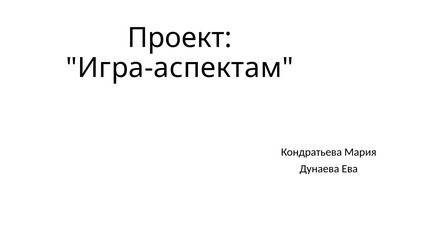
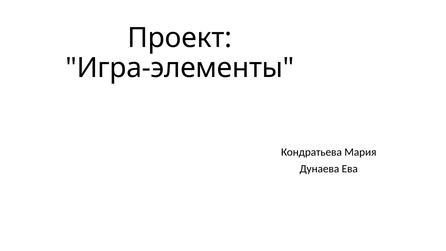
Игра-аспектам: Игра-аспектам -> Игра-элементы
